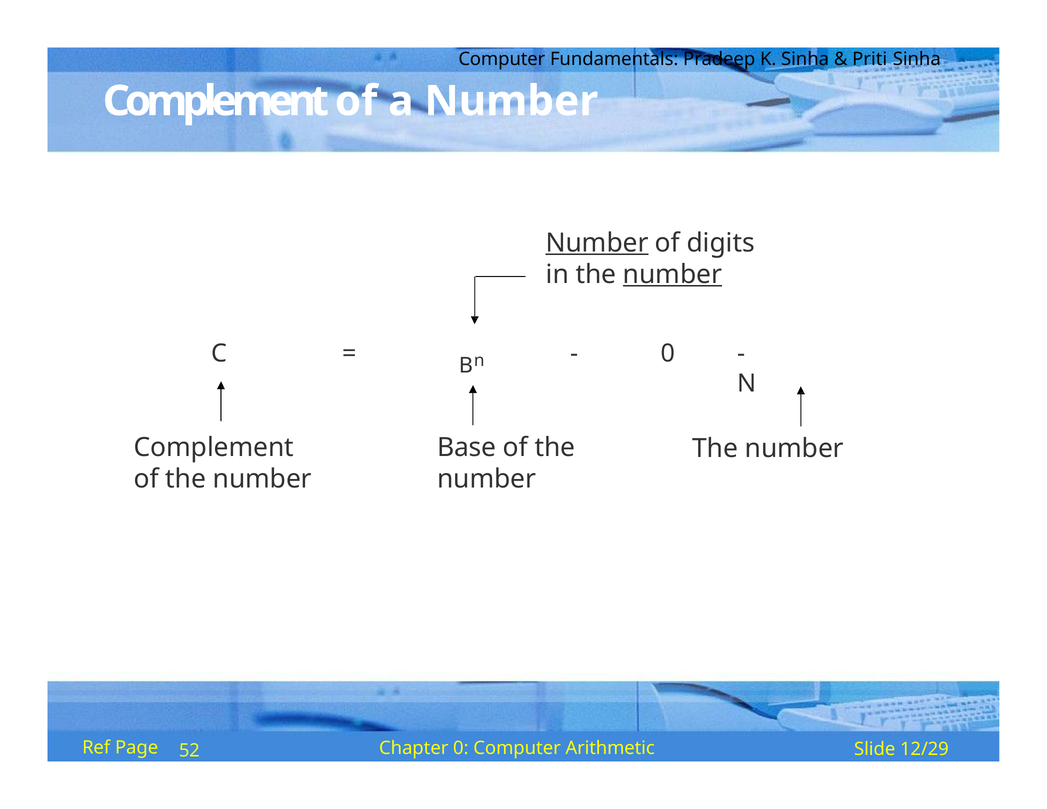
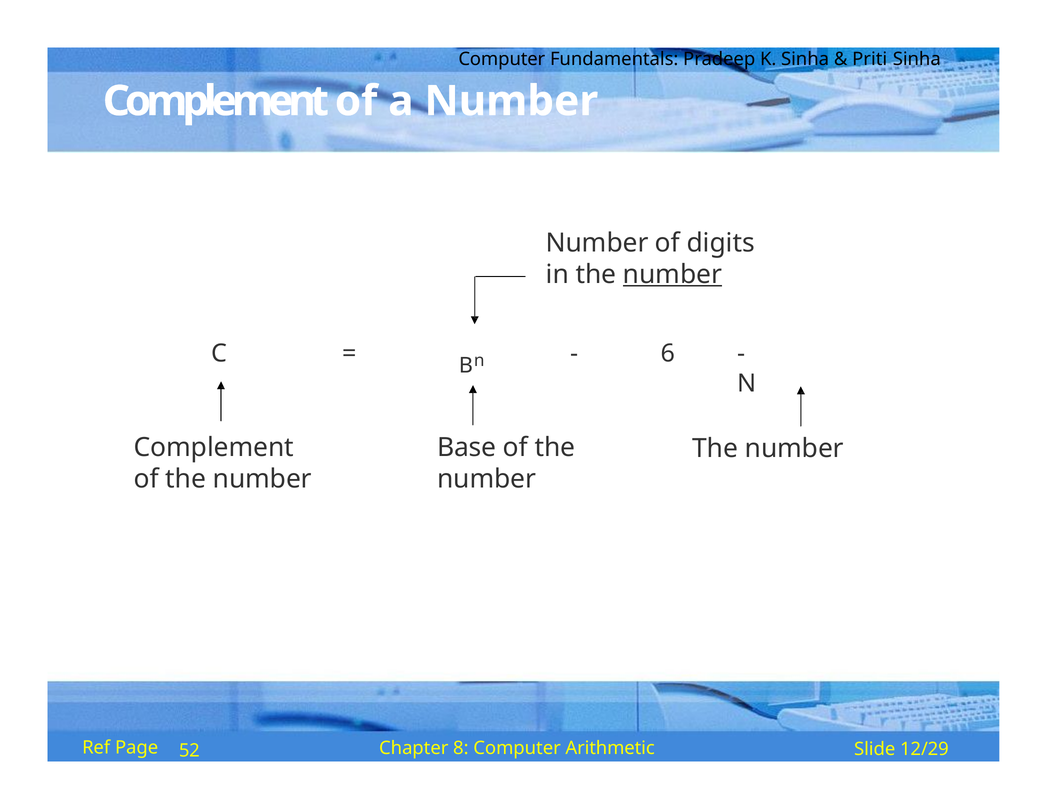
Number at (597, 243) underline: present -> none
0 at (668, 353): 0 -> 6
Chapter 0: 0 -> 8
